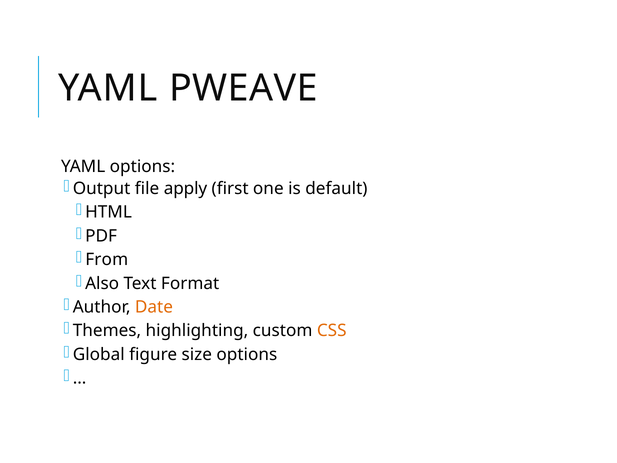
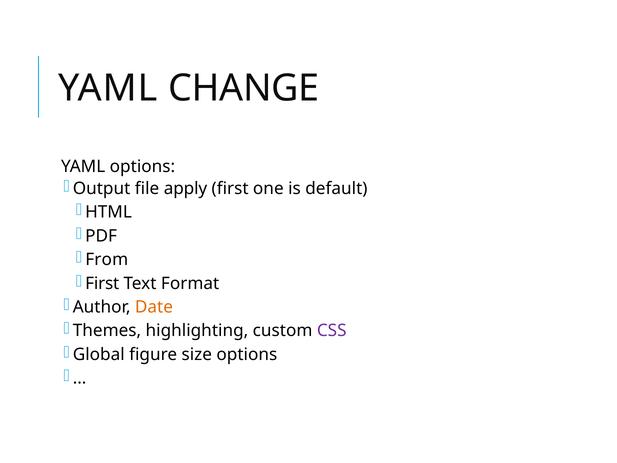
PWEAVE: PWEAVE -> CHANGE
Also at (102, 283): Also -> First
CSS colour: orange -> purple
